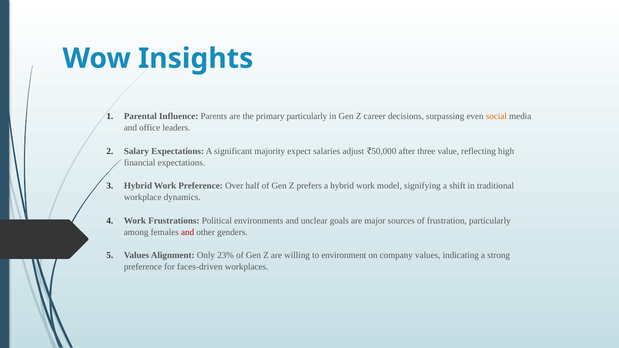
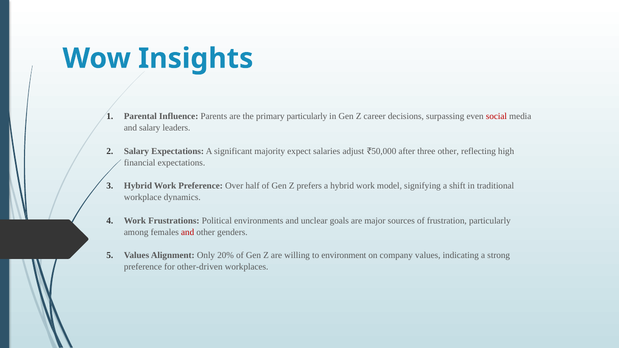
social colour: orange -> red
and office: office -> salary
three value: value -> other
23%: 23% -> 20%
faces-driven: faces-driven -> other-driven
